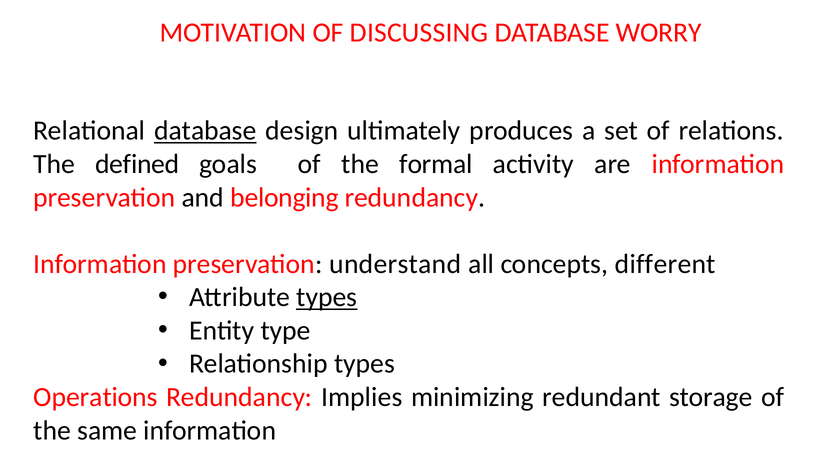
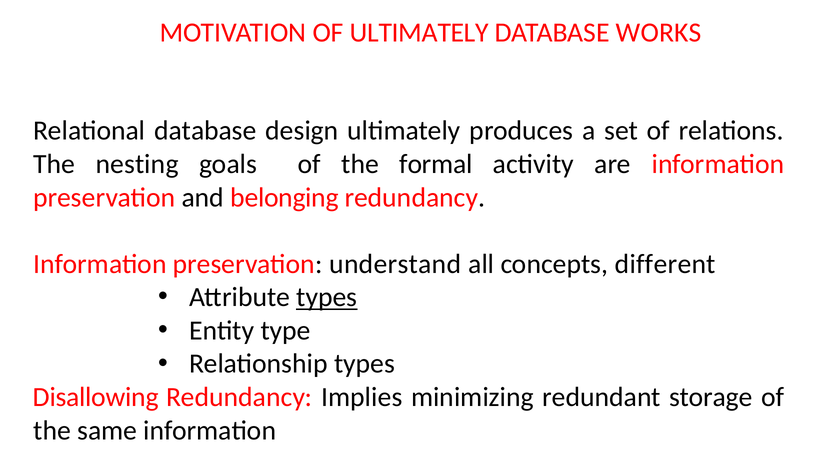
OF DISCUSSING: DISCUSSING -> ULTIMATELY
WORRY: WORRY -> WORKS
database at (205, 131) underline: present -> none
defined: defined -> nesting
Operations: Operations -> Disallowing
